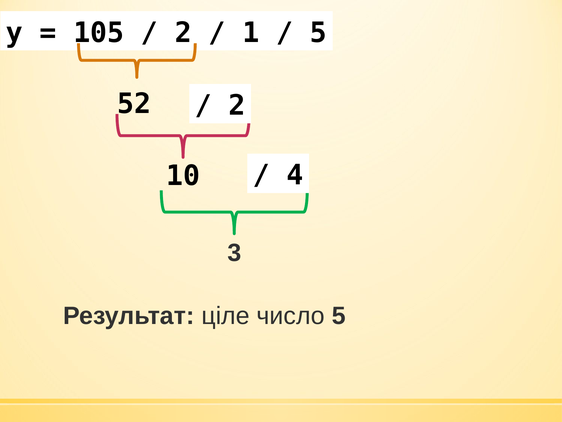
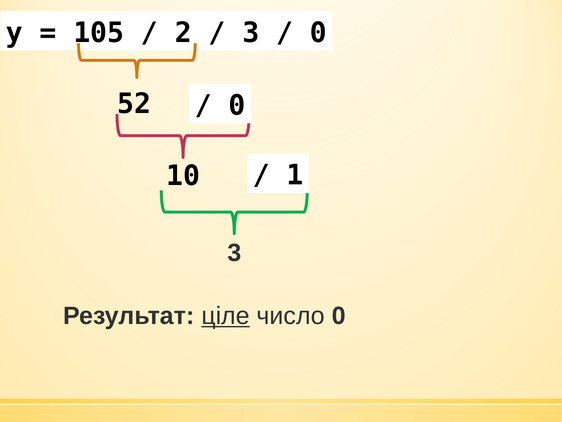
1 at (251, 33): 1 -> 3
5 at (318, 33): 5 -> 0
2 at (237, 105): 2 -> 0
4: 4 -> 1
ціле underline: none -> present
число 5: 5 -> 0
